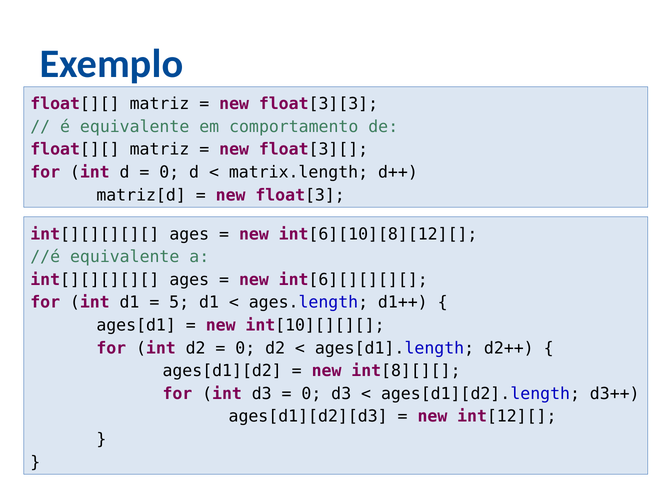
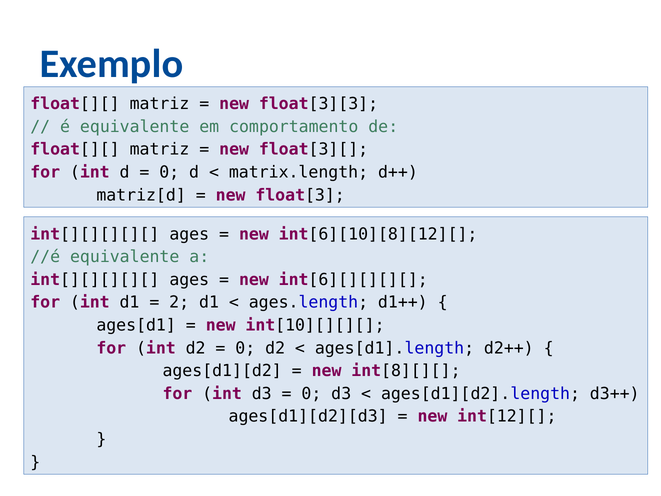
5: 5 -> 2
